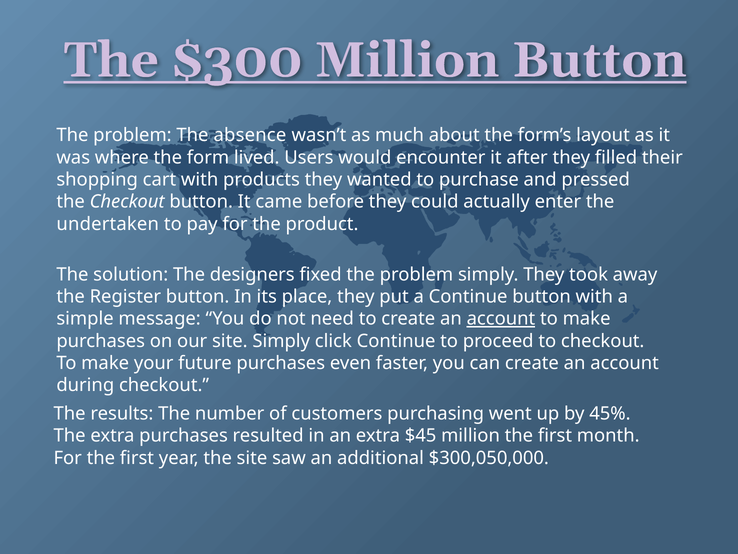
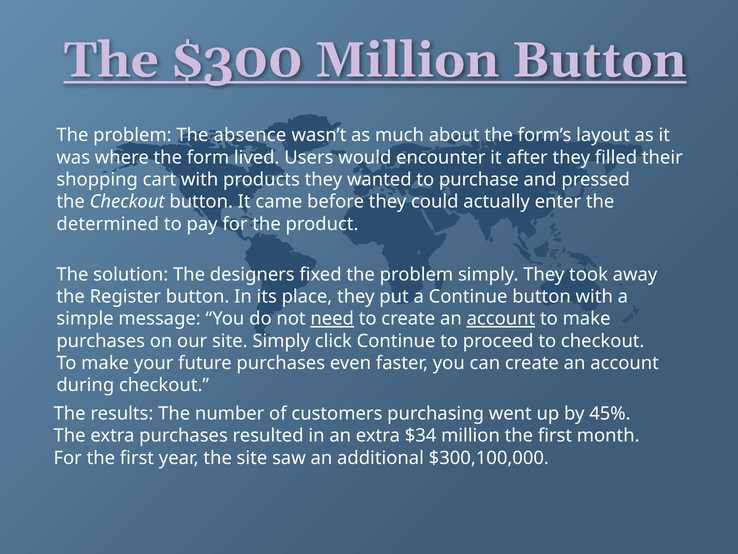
undertaken: undertaken -> determined
need underline: none -> present
$45: $45 -> $34
$300,050,000: $300,050,000 -> $300,100,000
